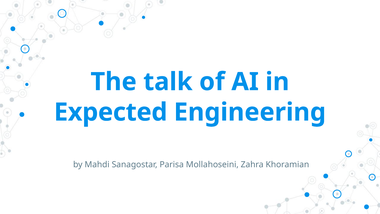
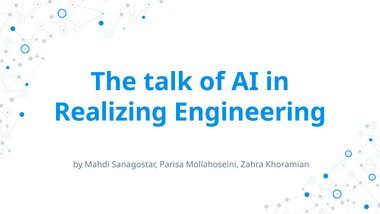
Expected: Expected -> Realizing
